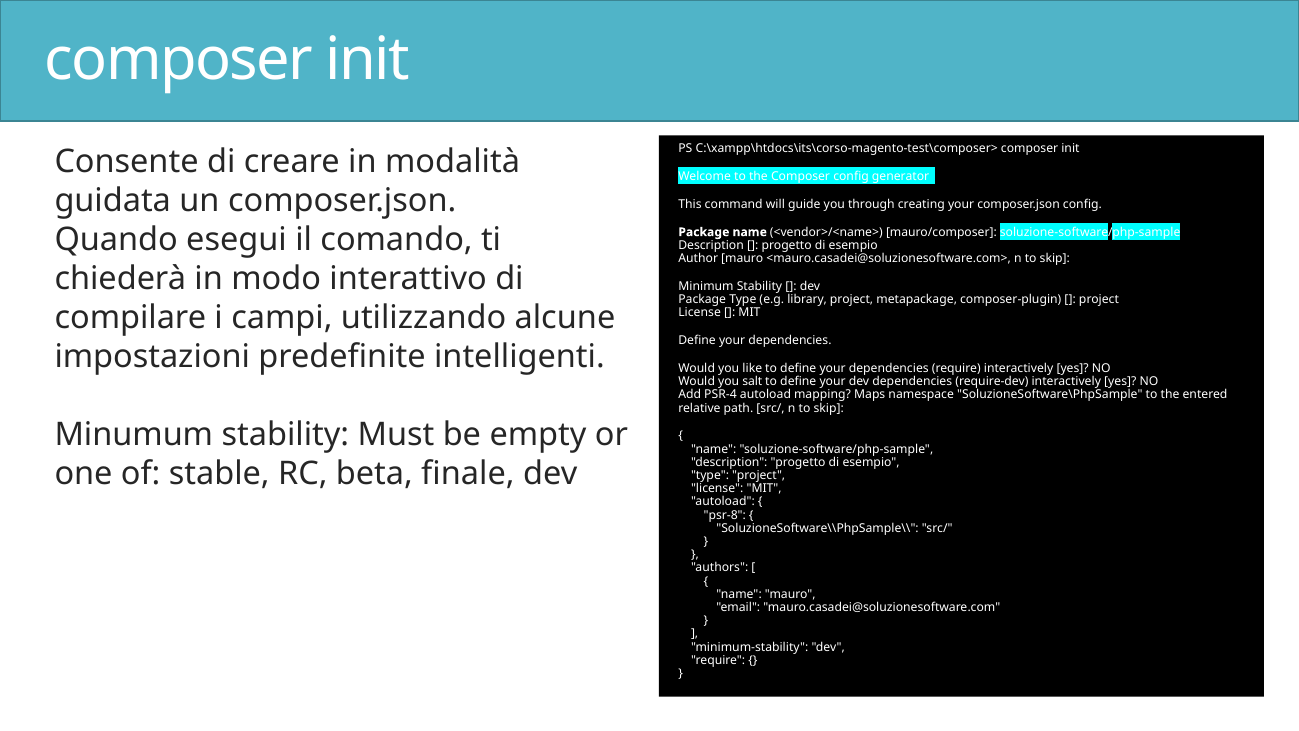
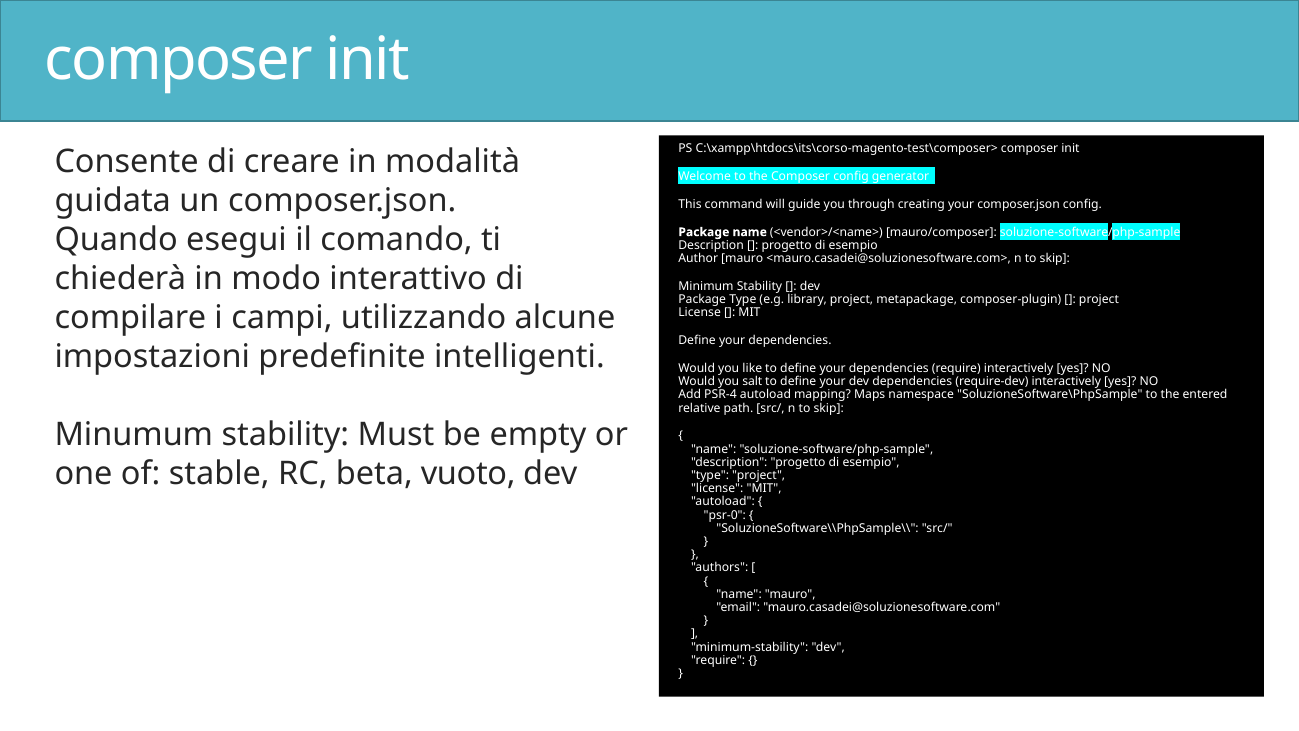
finale: finale -> vuoto
psr-8: psr-8 -> psr-0
